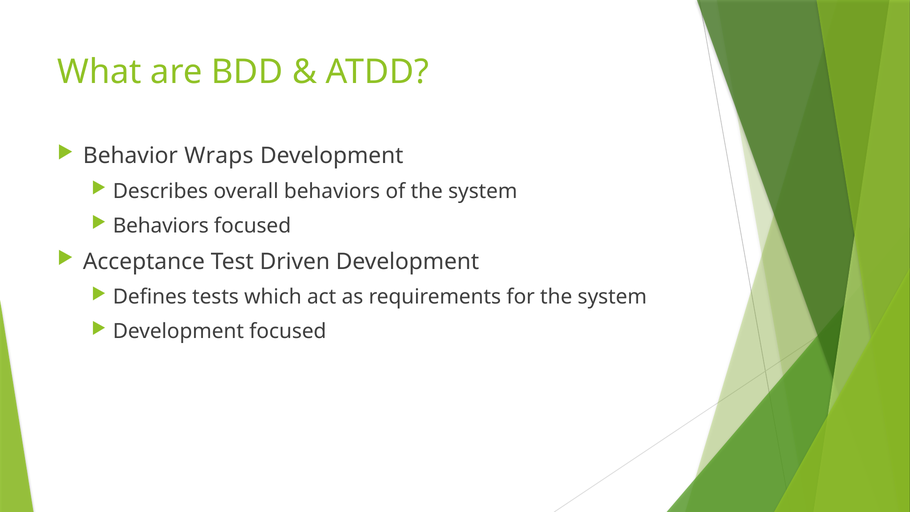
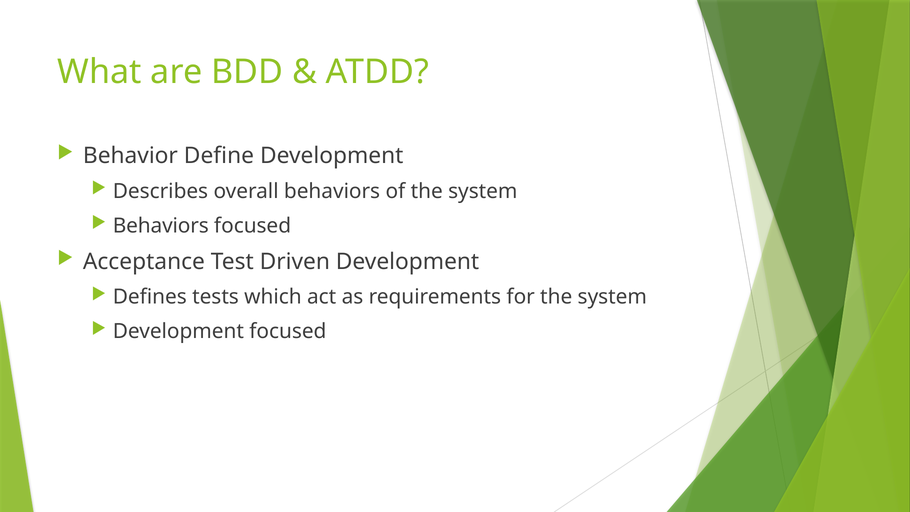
Wraps: Wraps -> Define
